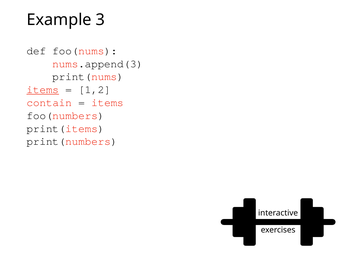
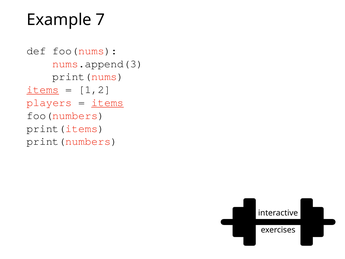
3: 3 -> 7
contain: contain -> players
items at (108, 102) underline: none -> present
